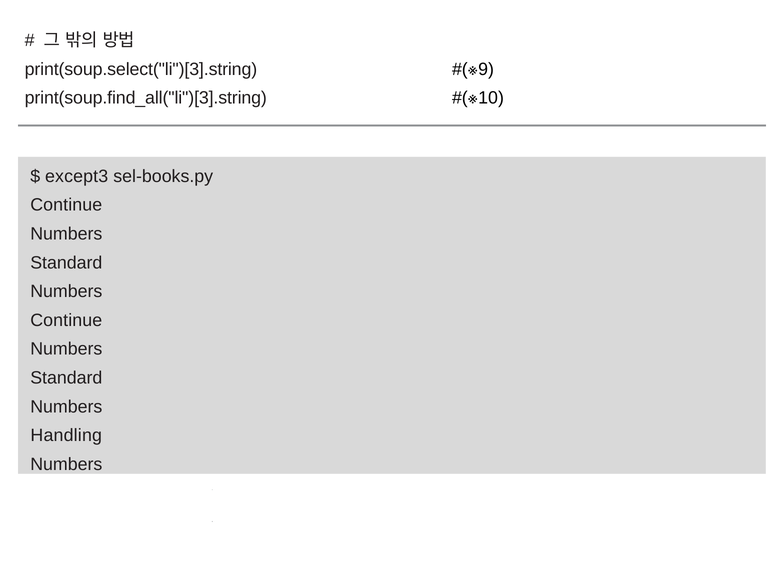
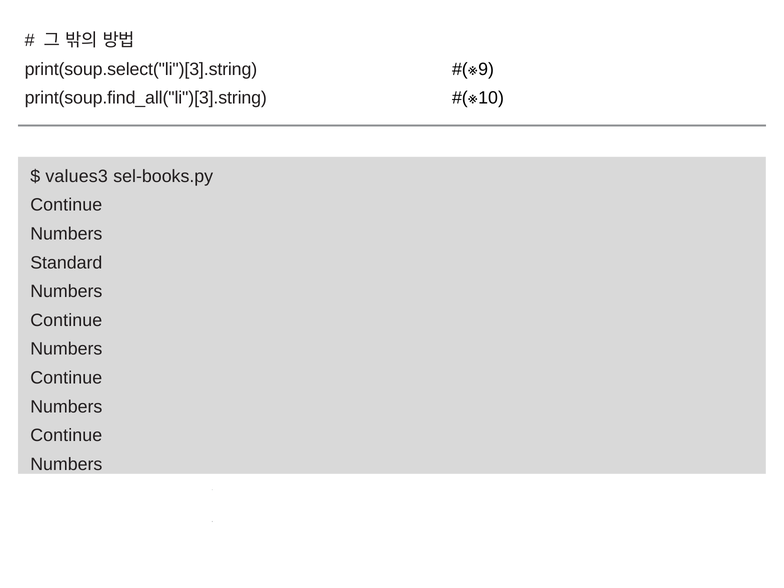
except3: except3 -> values3
Standard at (66, 378): Standard -> Continue
Handling at (66, 436): Handling -> Continue
